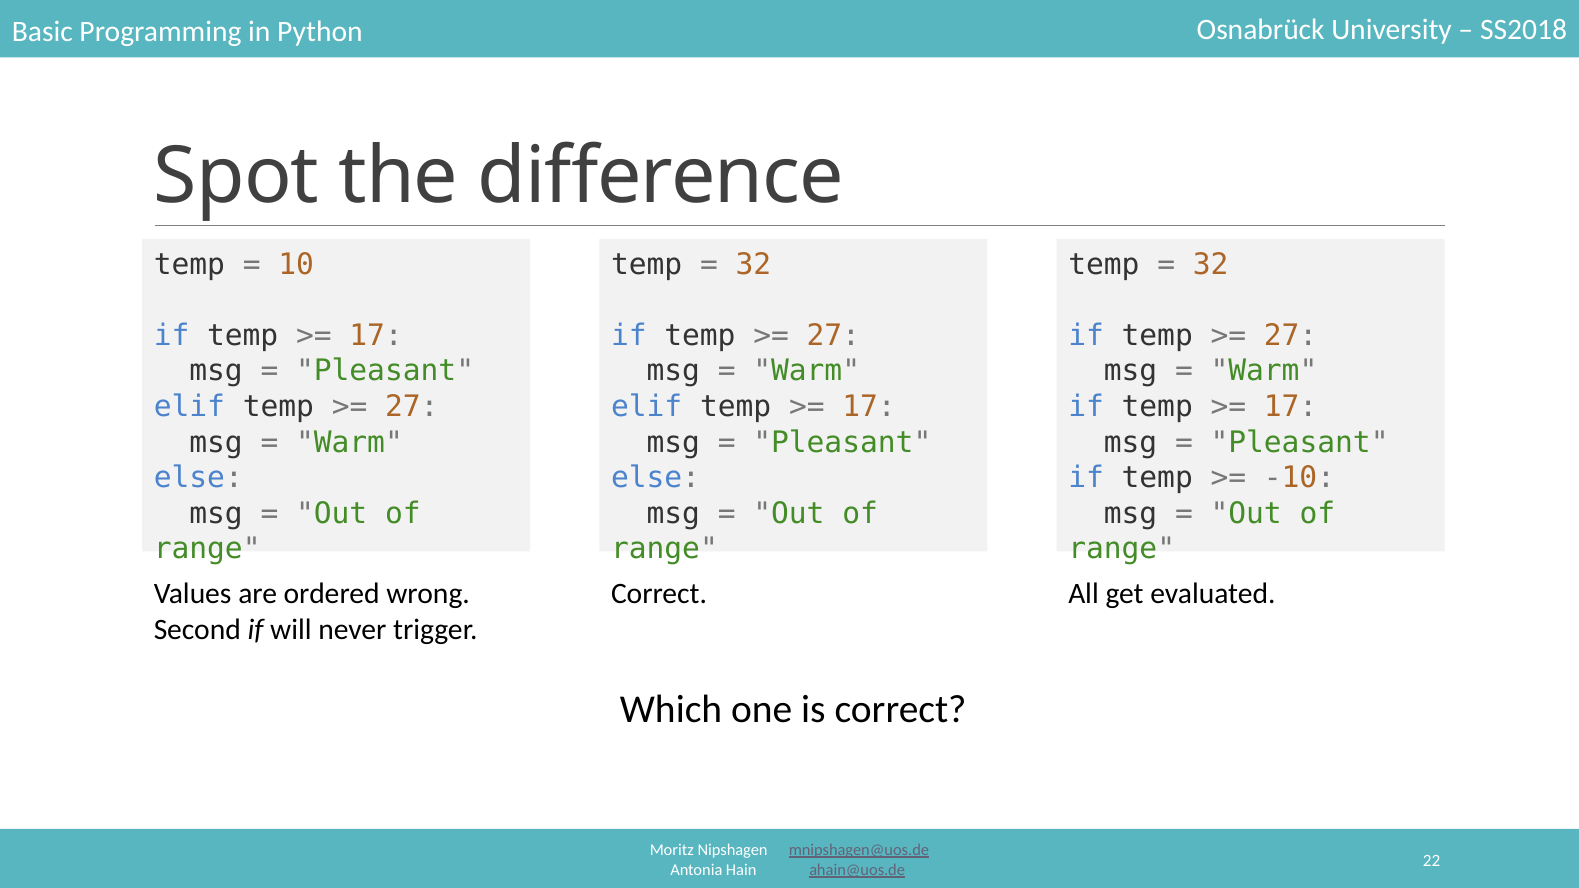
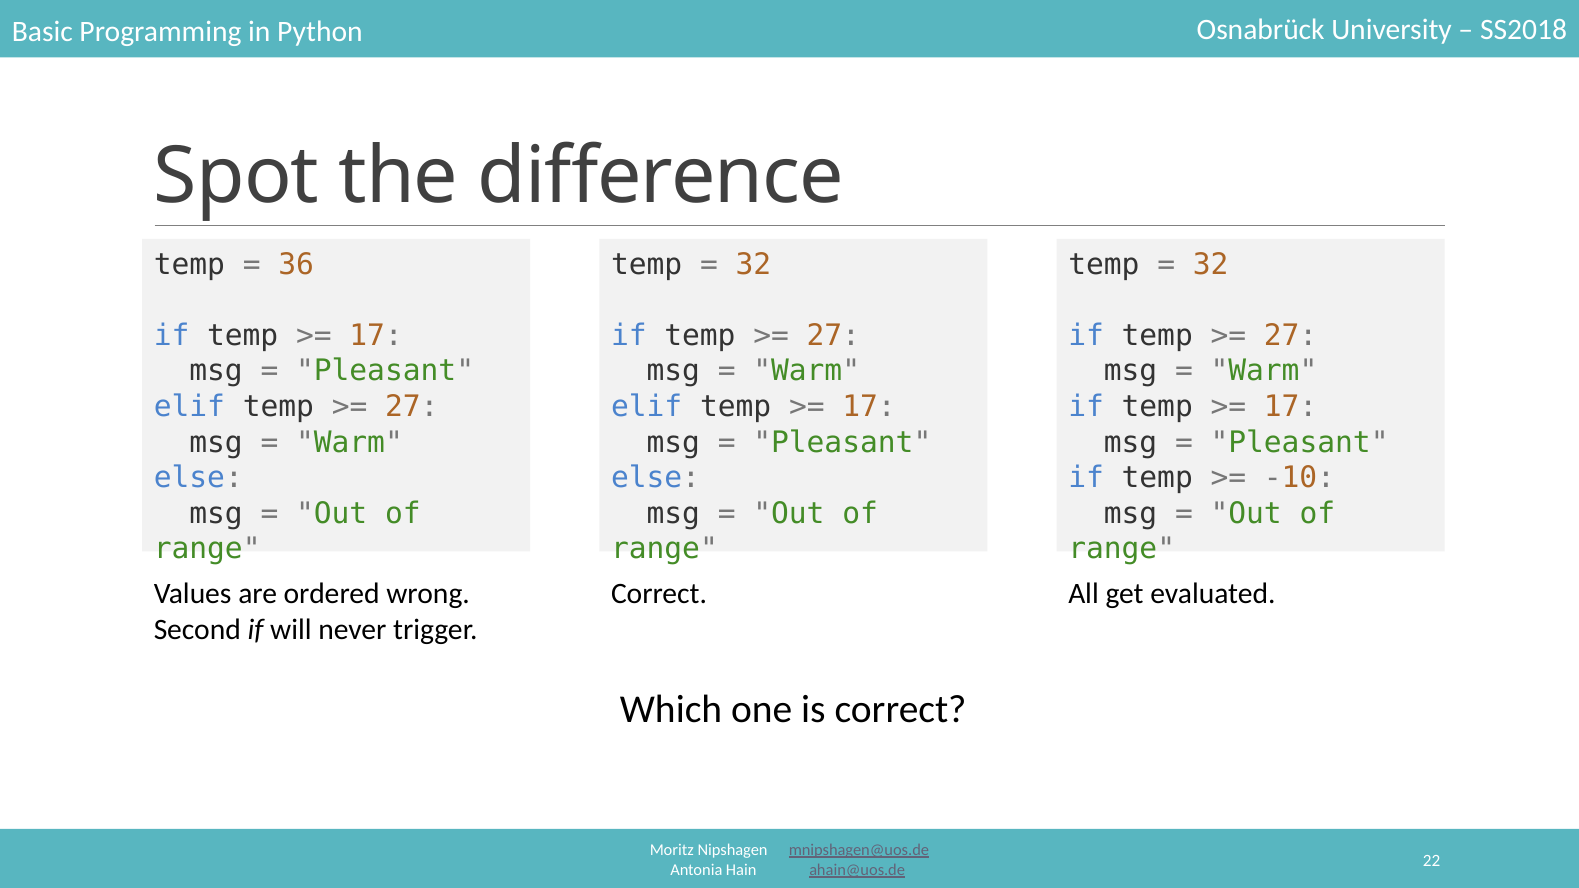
10: 10 -> 36
